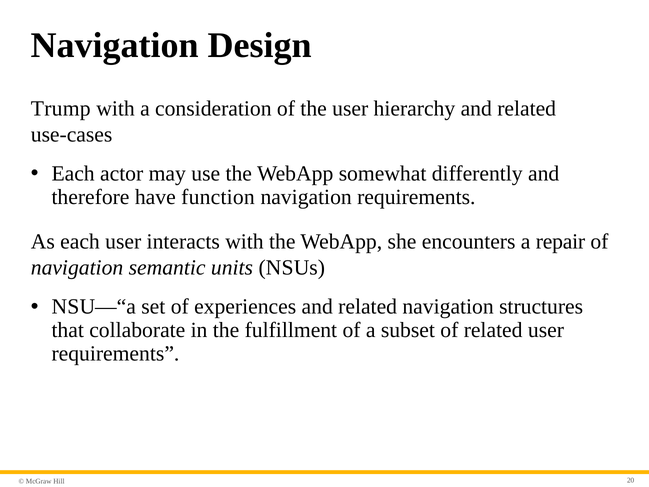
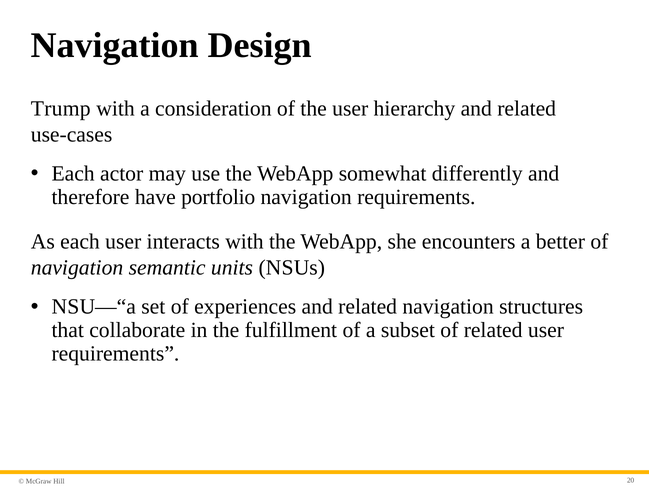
function: function -> portfolio
repair: repair -> better
